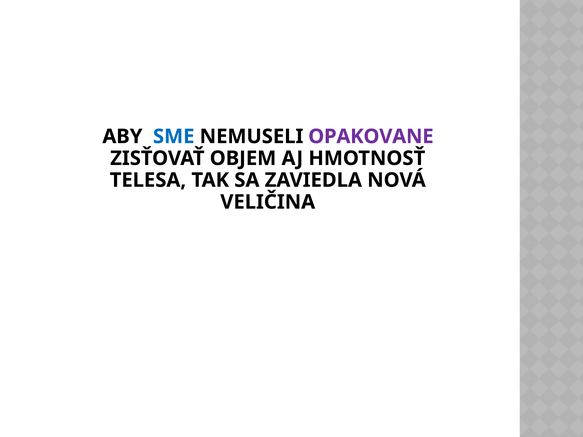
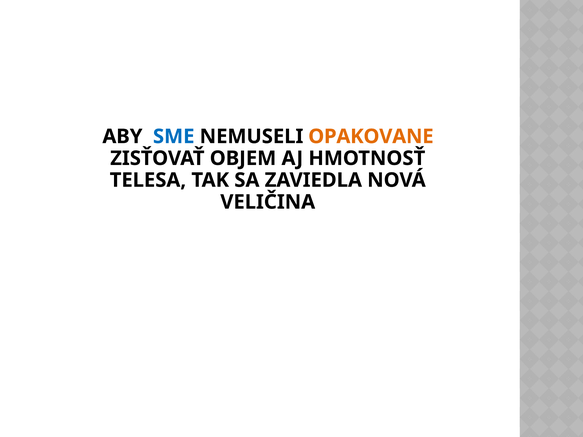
OPAKOVANE colour: purple -> orange
